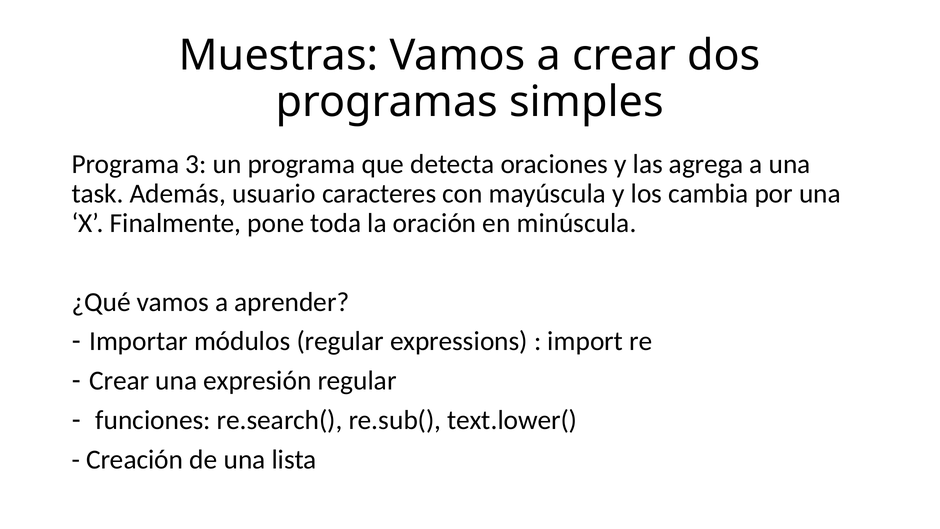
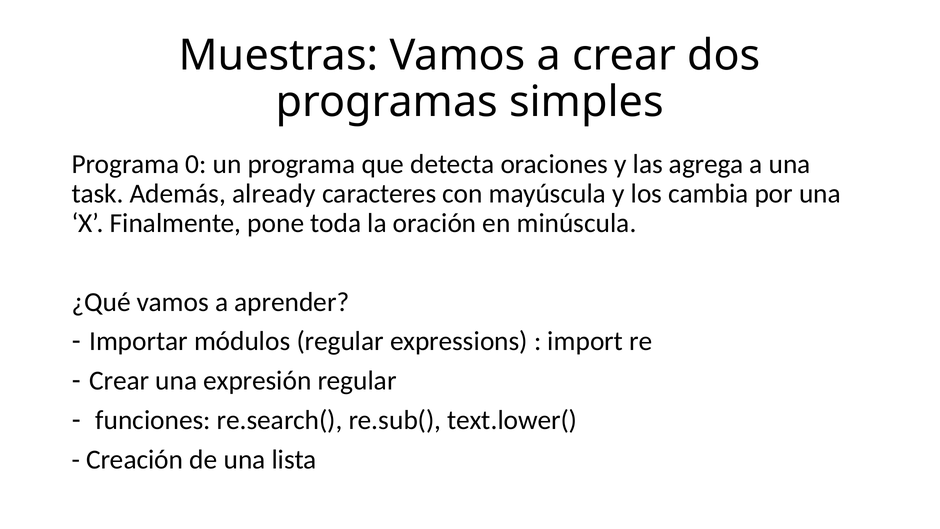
3: 3 -> 0
usuario: usuario -> already
